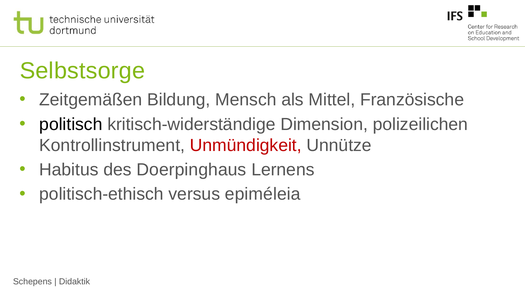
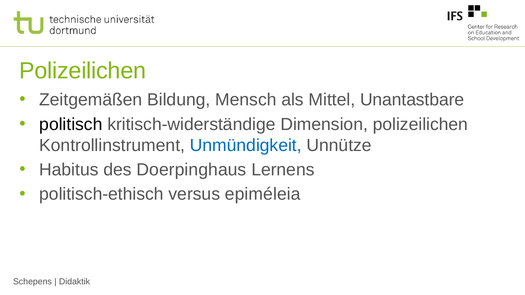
Selbstsorge at (82, 71): Selbstsorge -> Polizeilichen
Französische: Französische -> Unantastbare
Unmündigkeit colour: red -> blue
